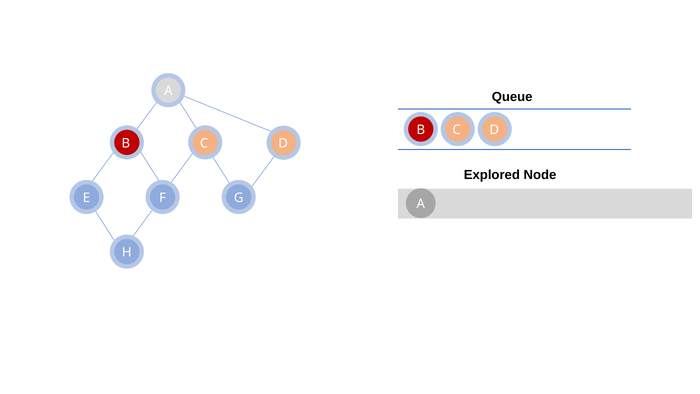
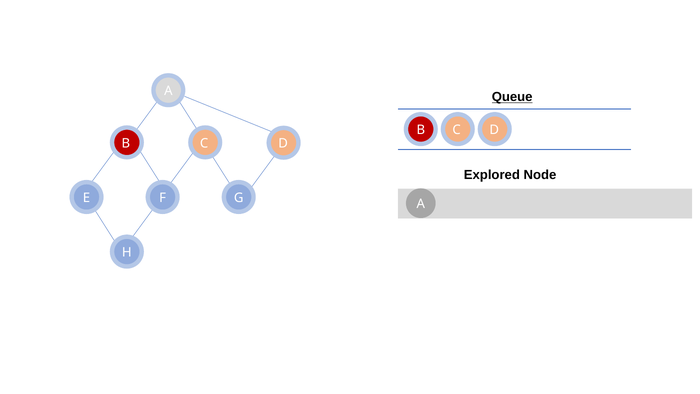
Queue underline: none -> present
